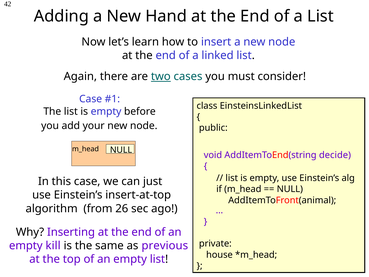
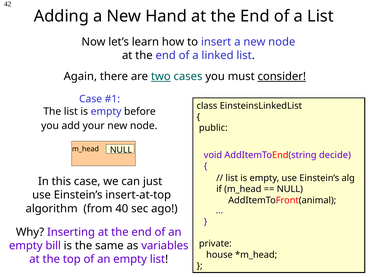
consider underline: none -> present
26: 26 -> 40
kill: kill -> bill
previous: previous -> variables
